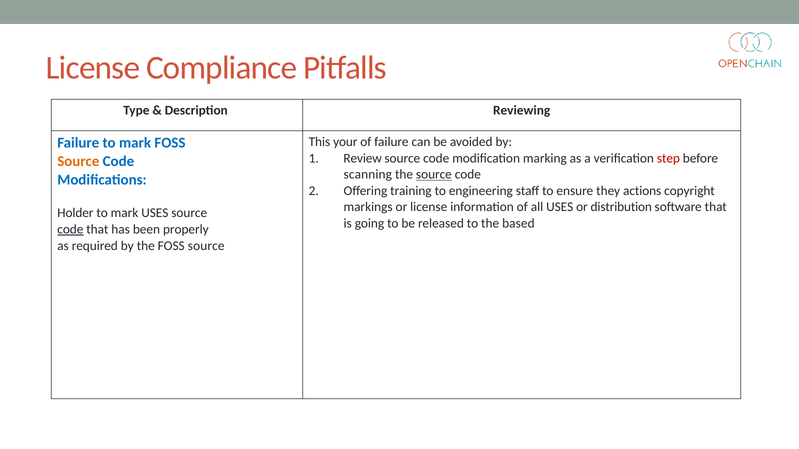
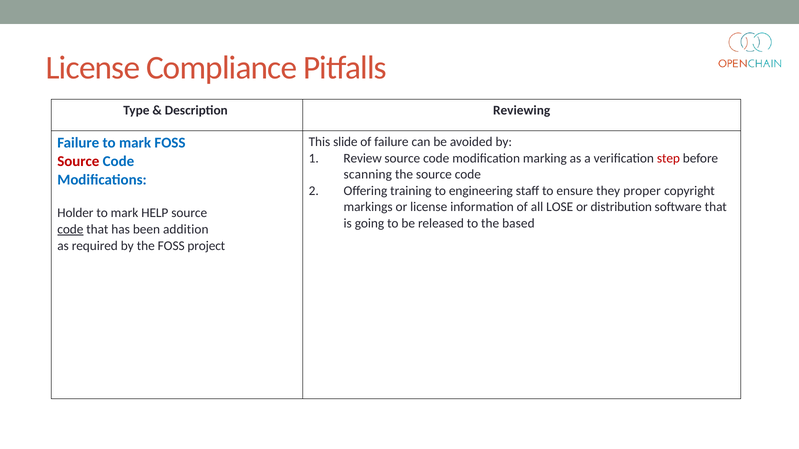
your: your -> slide
Source at (78, 161) colour: orange -> red
source at (434, 175) underline: present -> none
actions: actions -> proper
all USES: USES -> LOSE
mark USES: USES -> HELP
properly: properly -> addition
the FOSS source: source -> project
